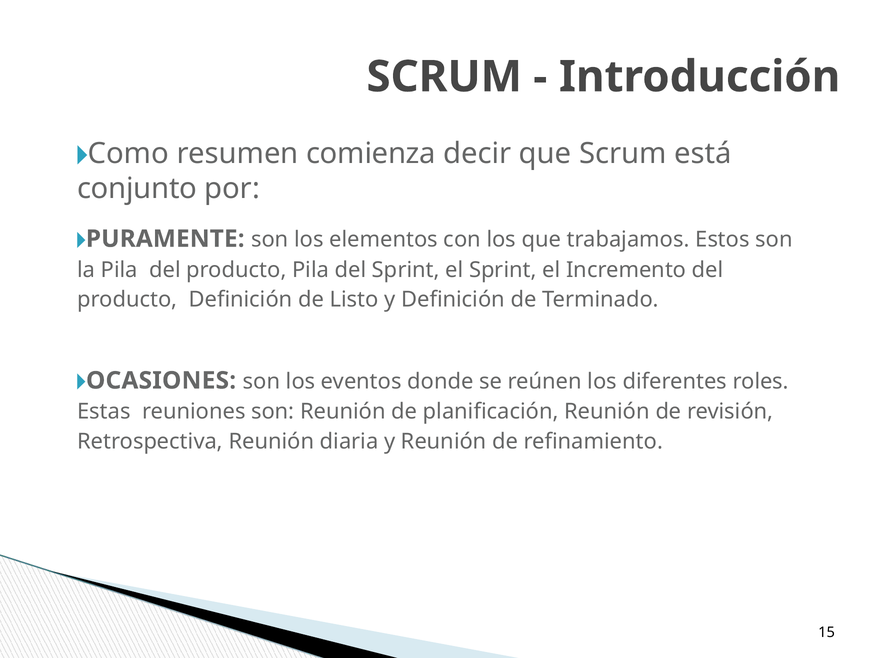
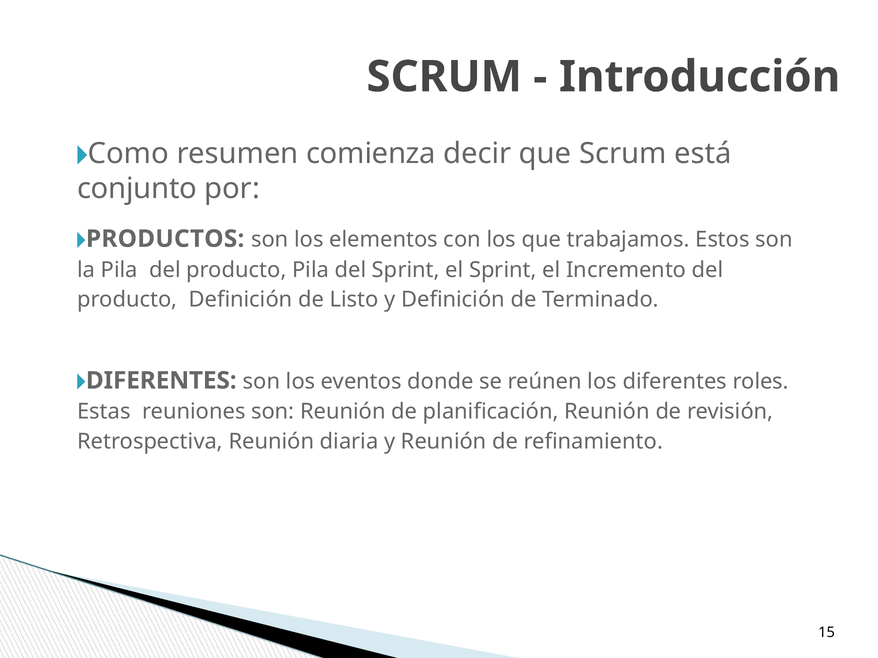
PURAMENTE: PURAMENTE -> PRODUCTOS
OCASIONES at (161, 381): OCASIONES -> DIFERENTES
